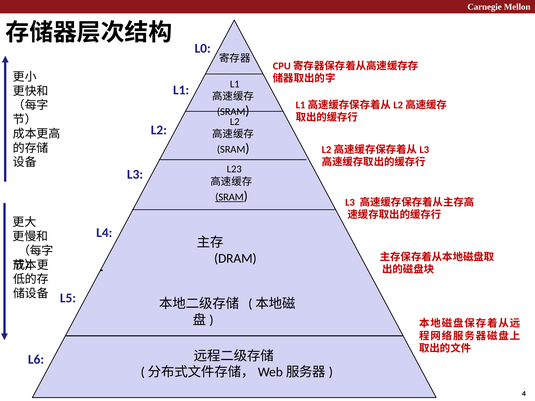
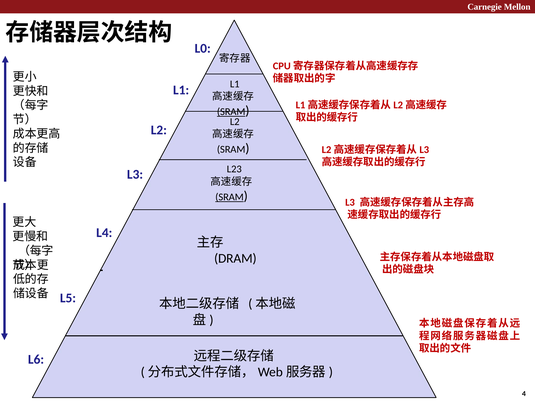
SRAM at (231, 112) underline: none -> present
